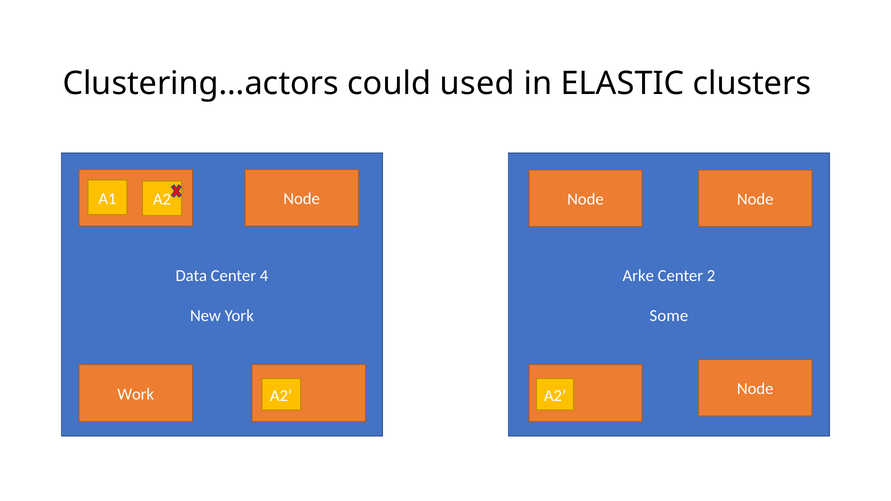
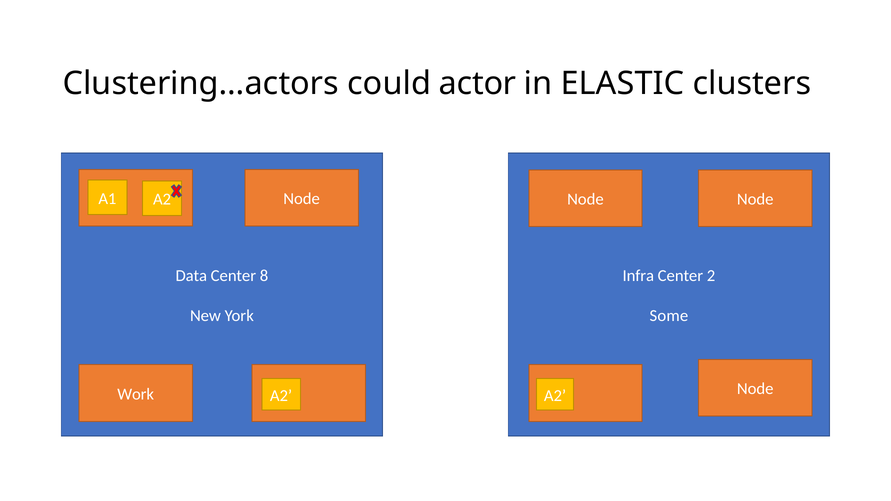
used: used -> actor
4: 4 -> 8
Arke: Arke -> Infra
